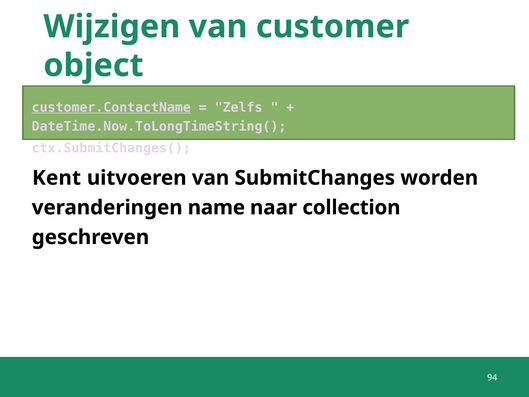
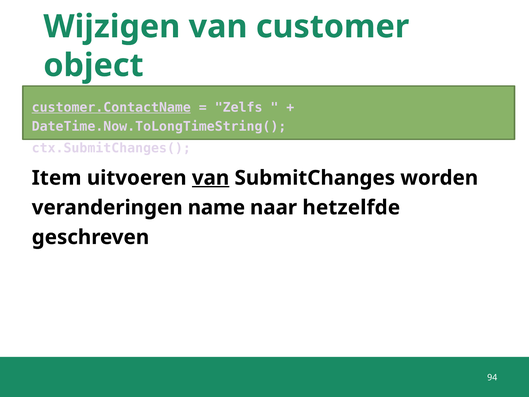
Kent: Kent -> Item
van at (211, 178) underline: none -> present
collection: collection -> hetzelfde
